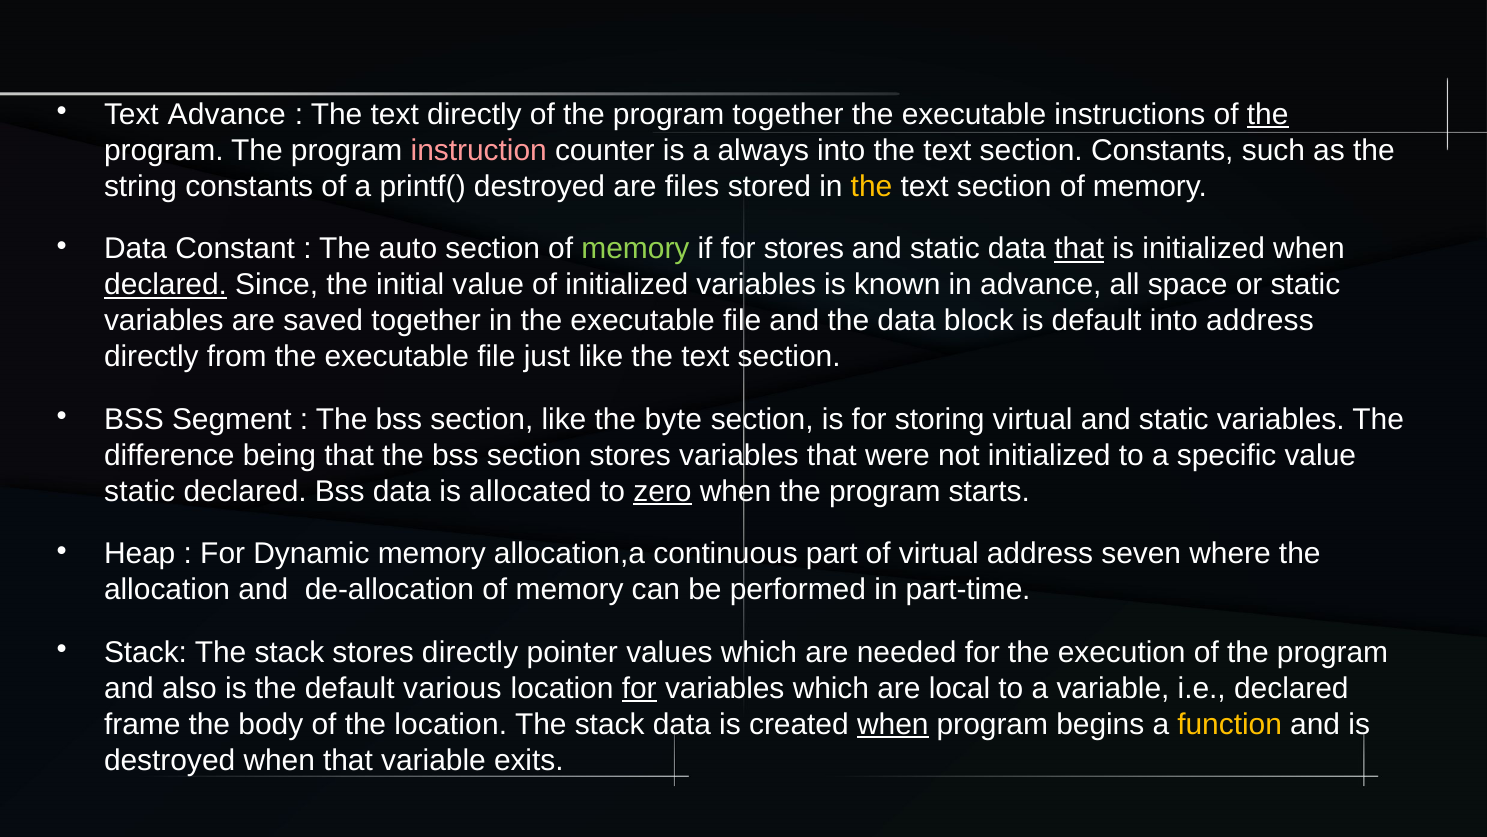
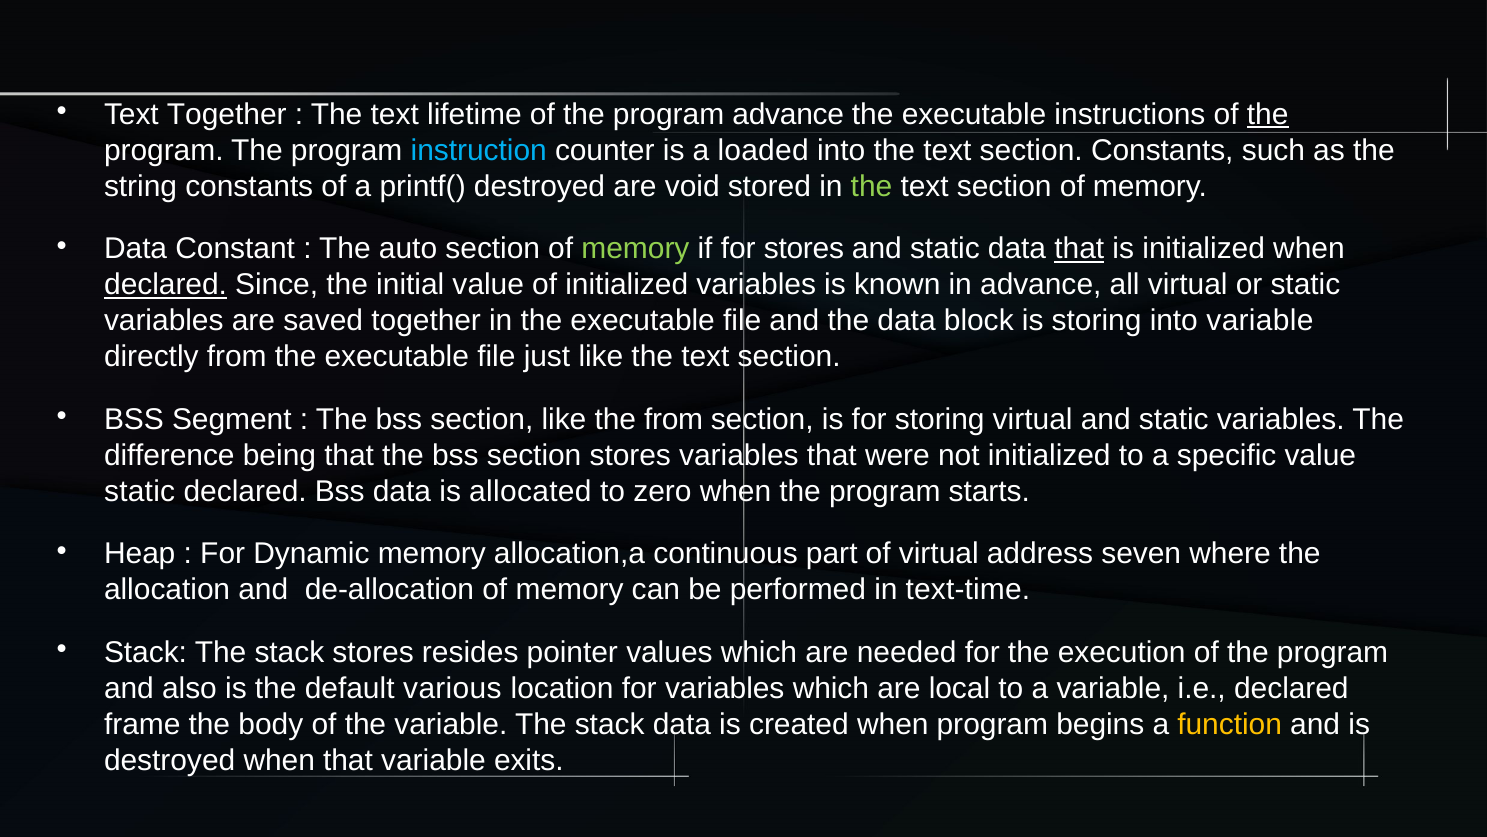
Text Advance: Advance -> Together
text directly: directly -> lifetime
program together: together -> advance
instruction colour: pink -> light blue
always: always -> loaded
files: files -> void
the at (872, 186) colour: yellow -> light green
all space: space -> virtual
is default: default -> storing
into address: address -> variable
the byte: byte -> from
zero underline: present -> none
part-time: part-time -> text-time
stores directly: directly -> resides
for at (639, 688) underline: present -> none
the location: location -> variable
when at (893, 724) underline: present -> none
